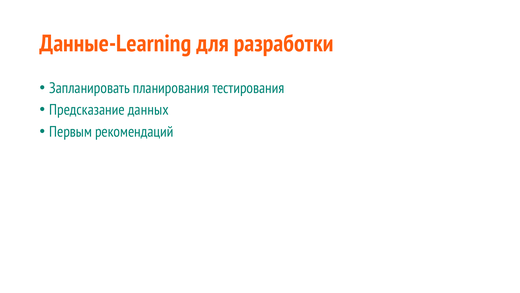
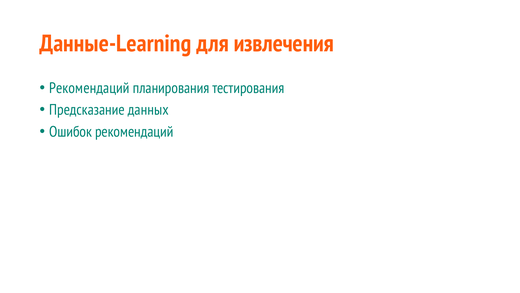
разработки: разработки -> извлечения
Запланировать at (90, 88): Запланировать -> Рекомендаций
Первым: Первым -> Ошибок
